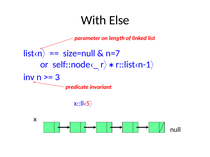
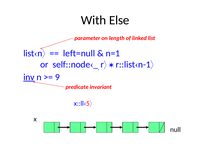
size=null: size=null -> left=null
n=7: n=7 -> n=1
inv underline: none -> present
3: 3 -> 9
